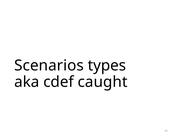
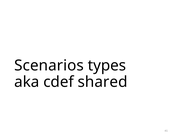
caught: caught -> shared
